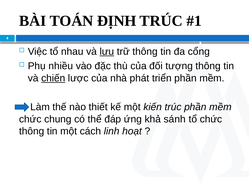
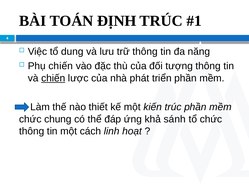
nhau: nhau -> dung
lưu underline: present -> none
cổng: cổng -> năng
Phụ nhiều: nhiều -> chiến
